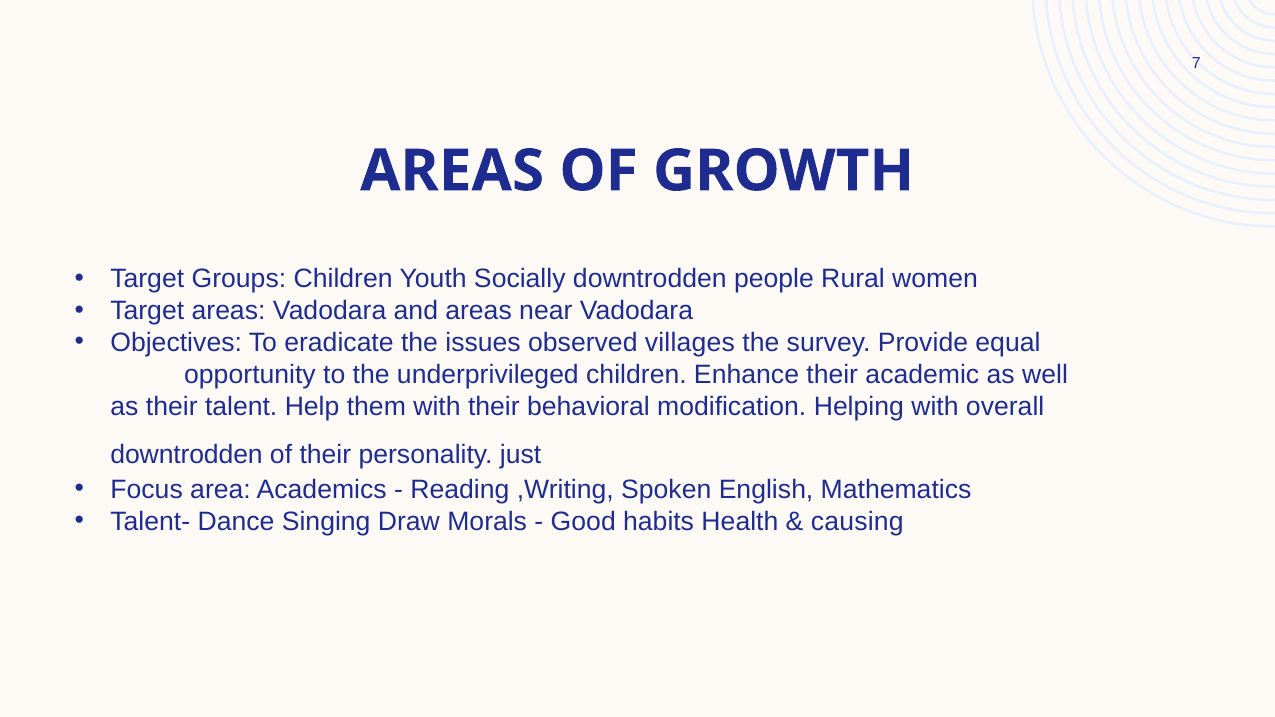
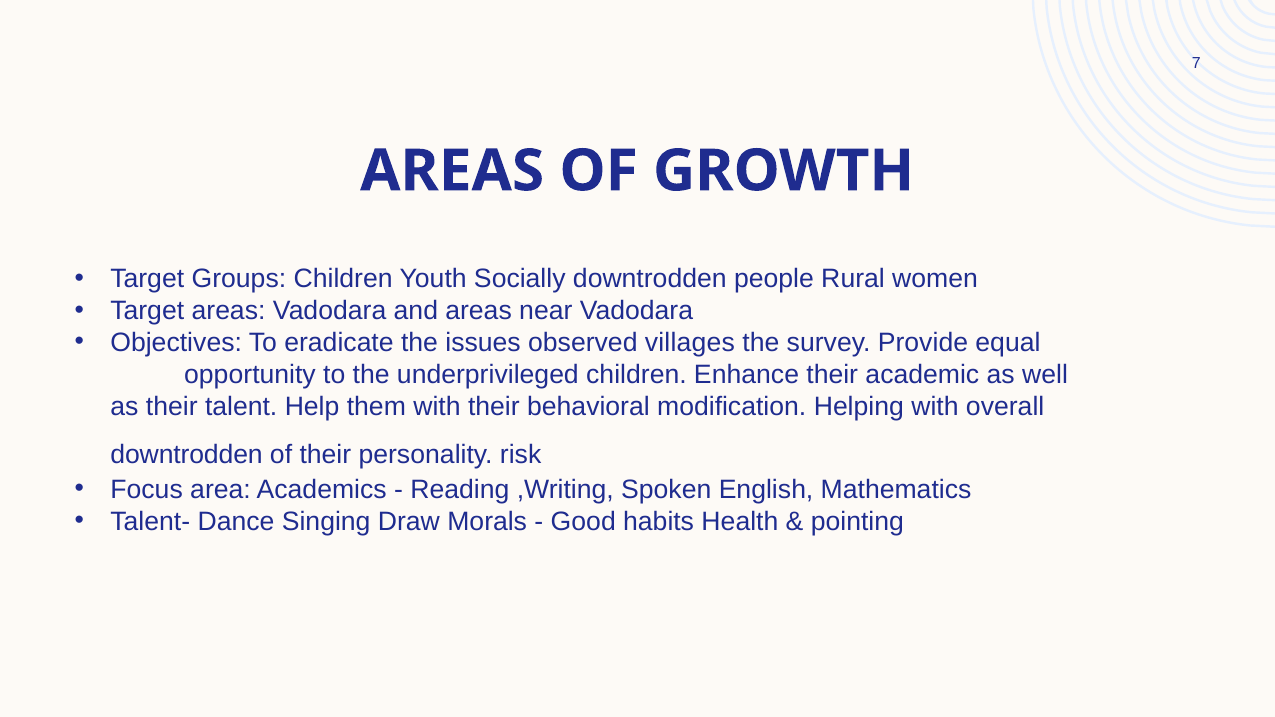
just: just -> risk
causing: causing -> pointing
